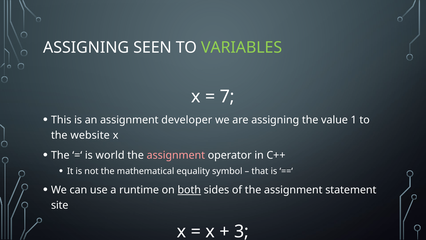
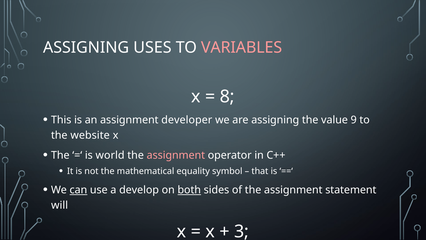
SEEN: SEEN -> USES
VARIABLES colour: light green -> pink
7: 7 -> 8
1: 1 -> 9
can underline: none -> present
runtime: runtime -> develop
site: site -> will
